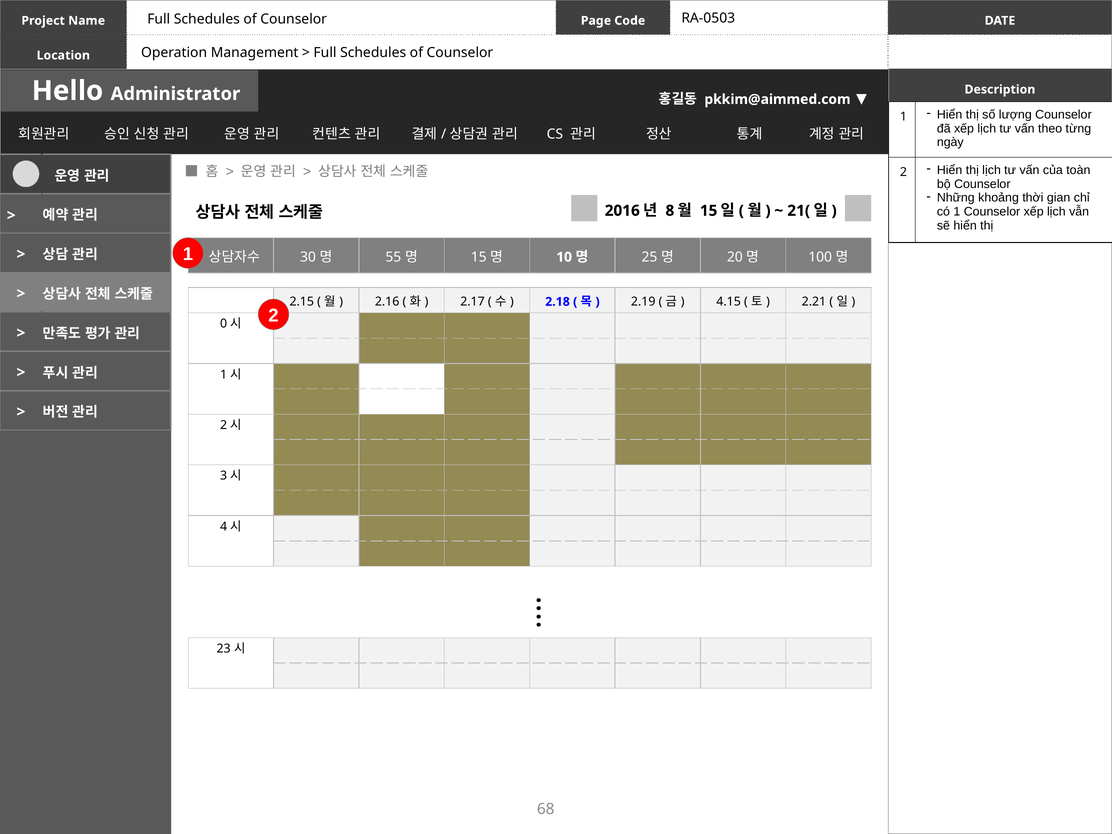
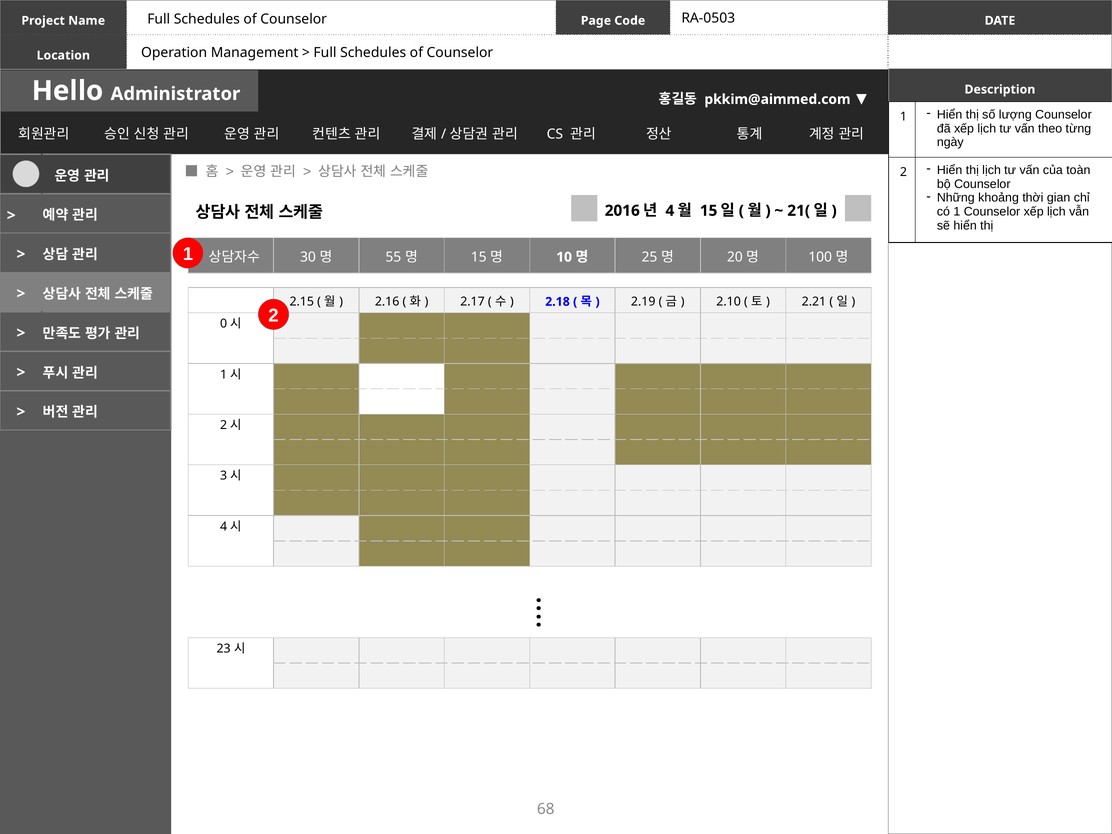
8 at (670, 211): 8 -> 4
4.15: 4.15 -> 2.10
